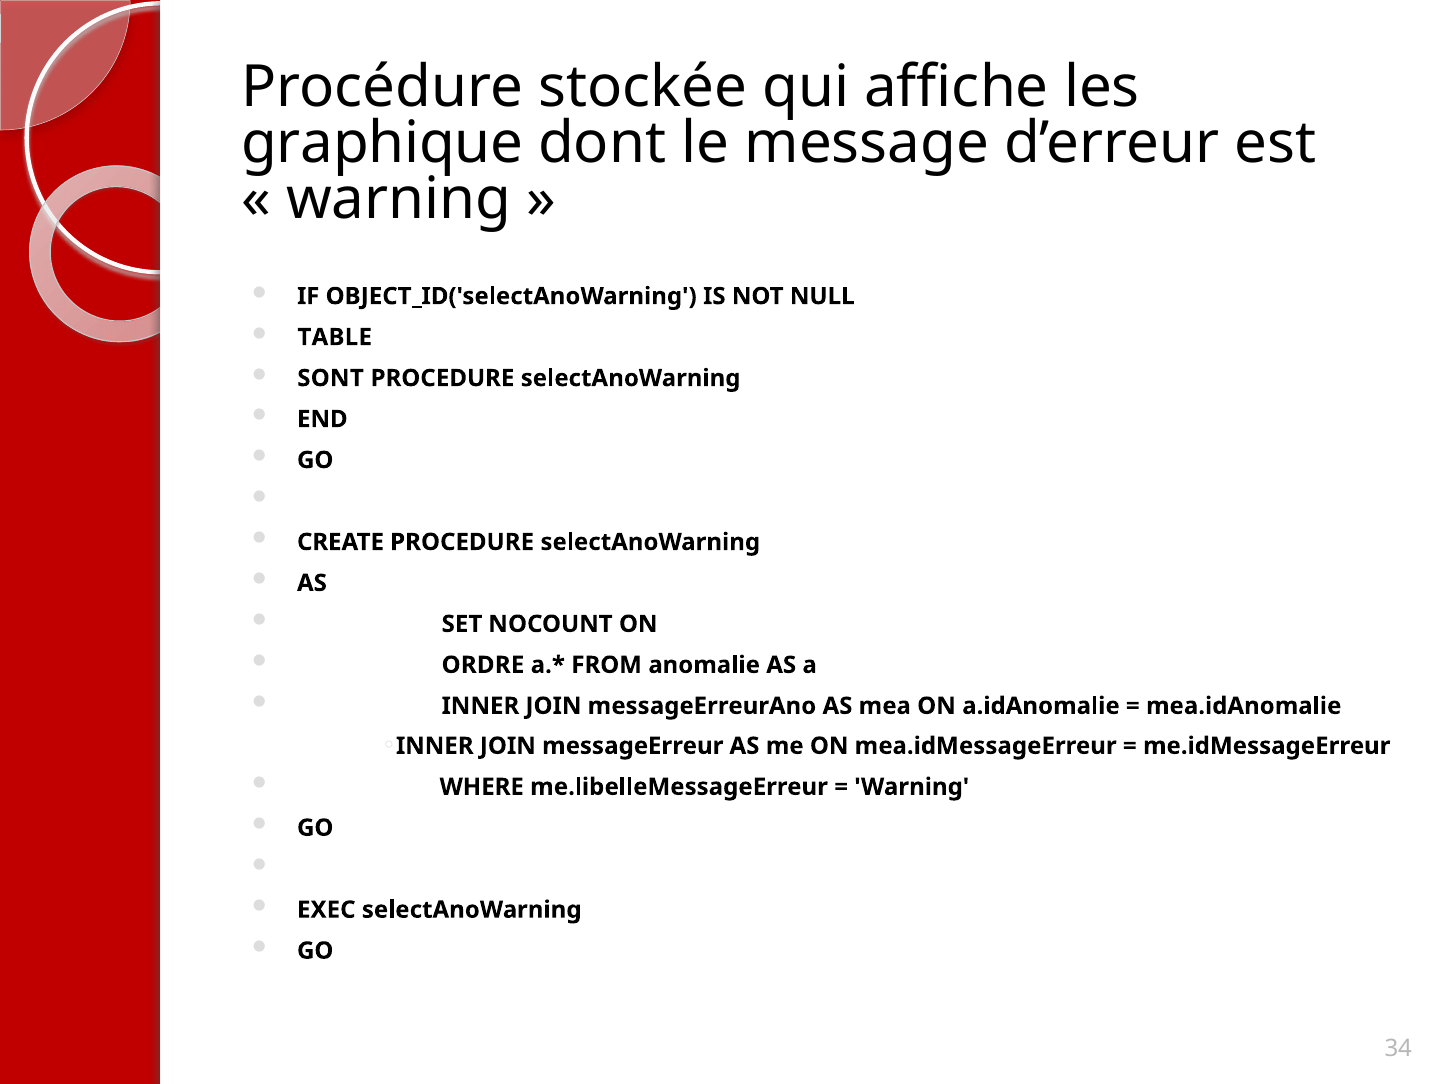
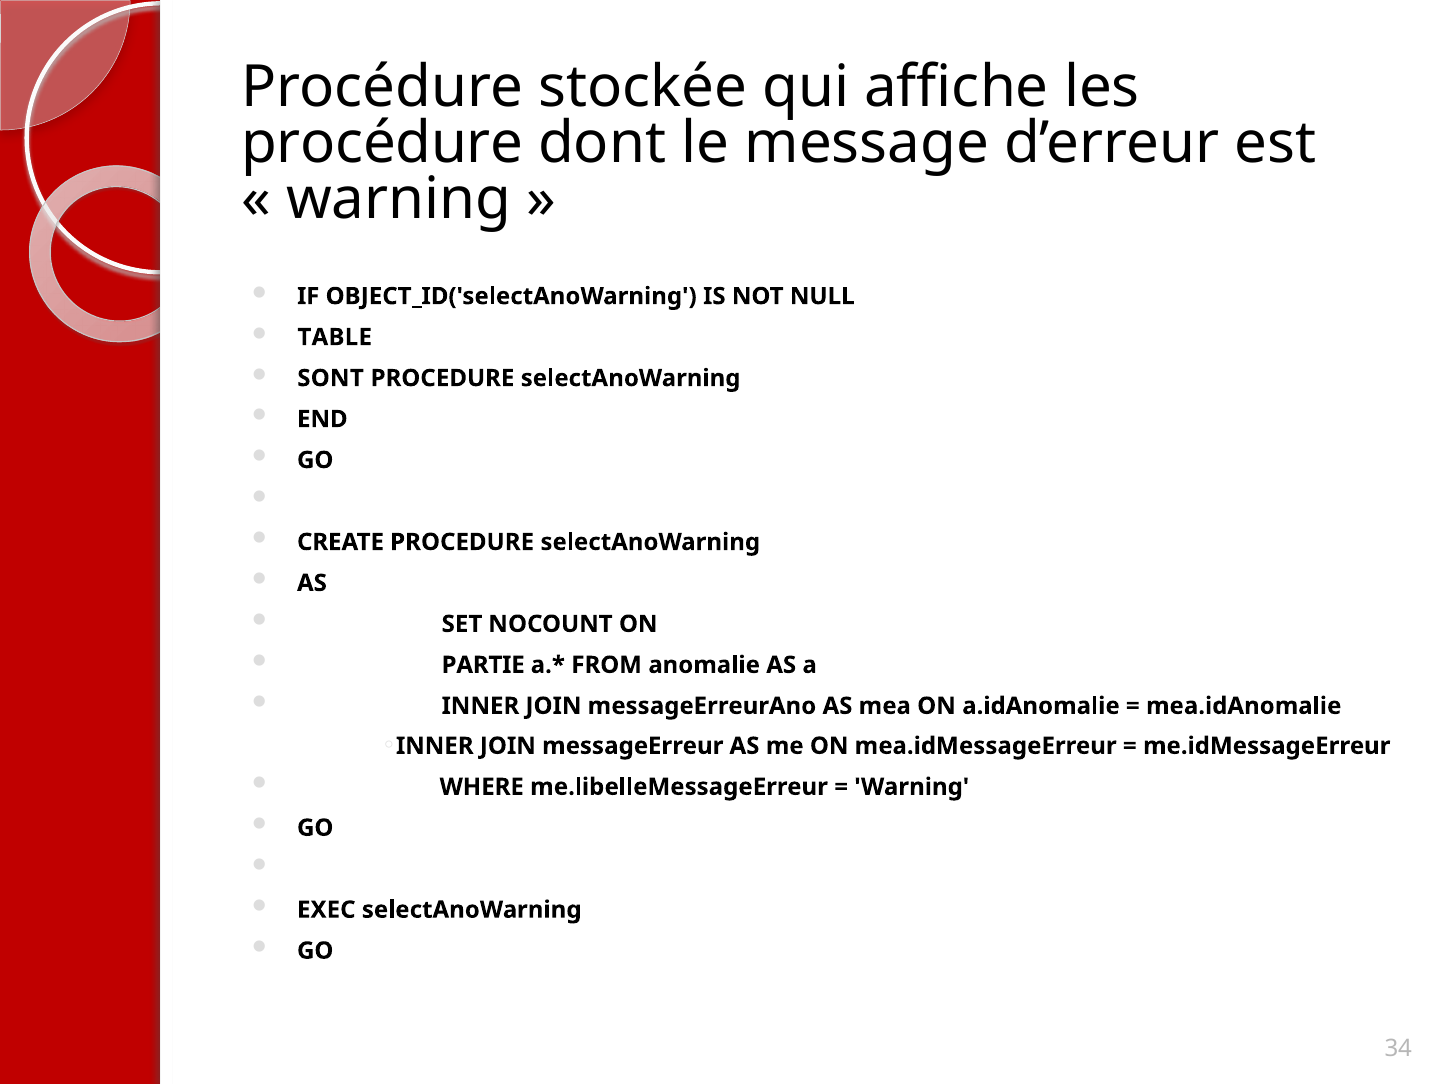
graphique at (382, 143): graphique -> procédure
ORDRE: ORDRE -> PARTIE
